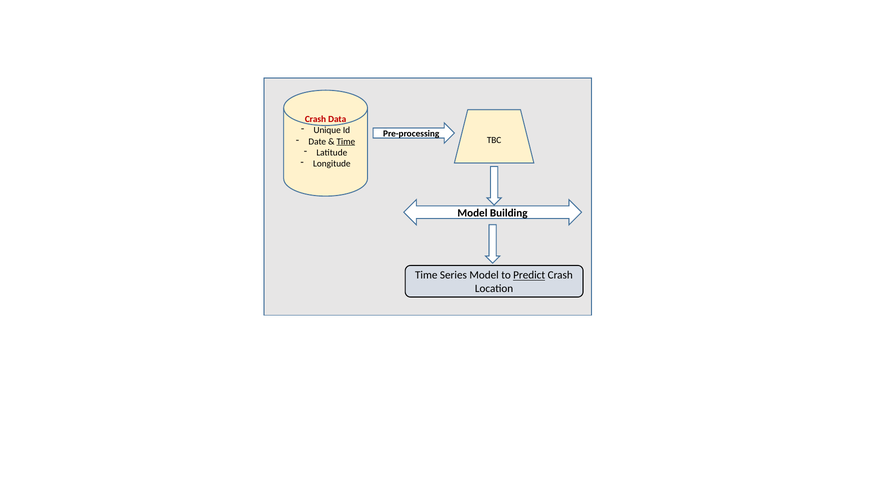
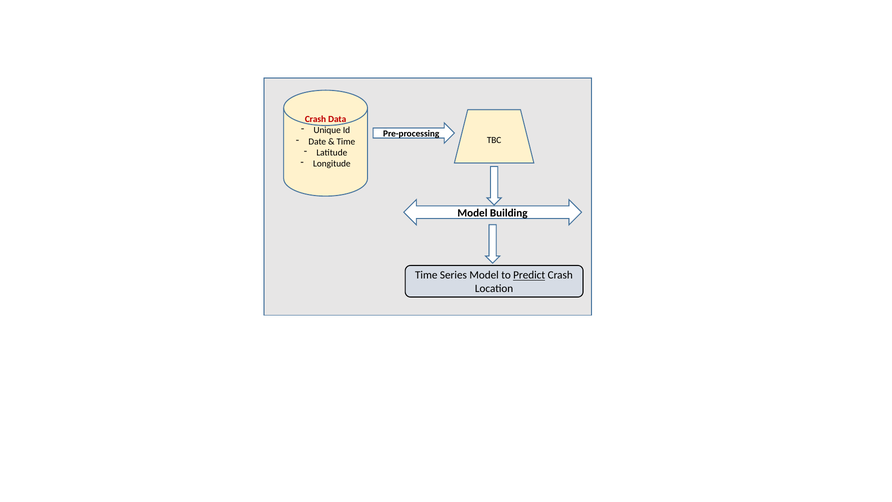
Time at (346, 141) underline: present -> none
